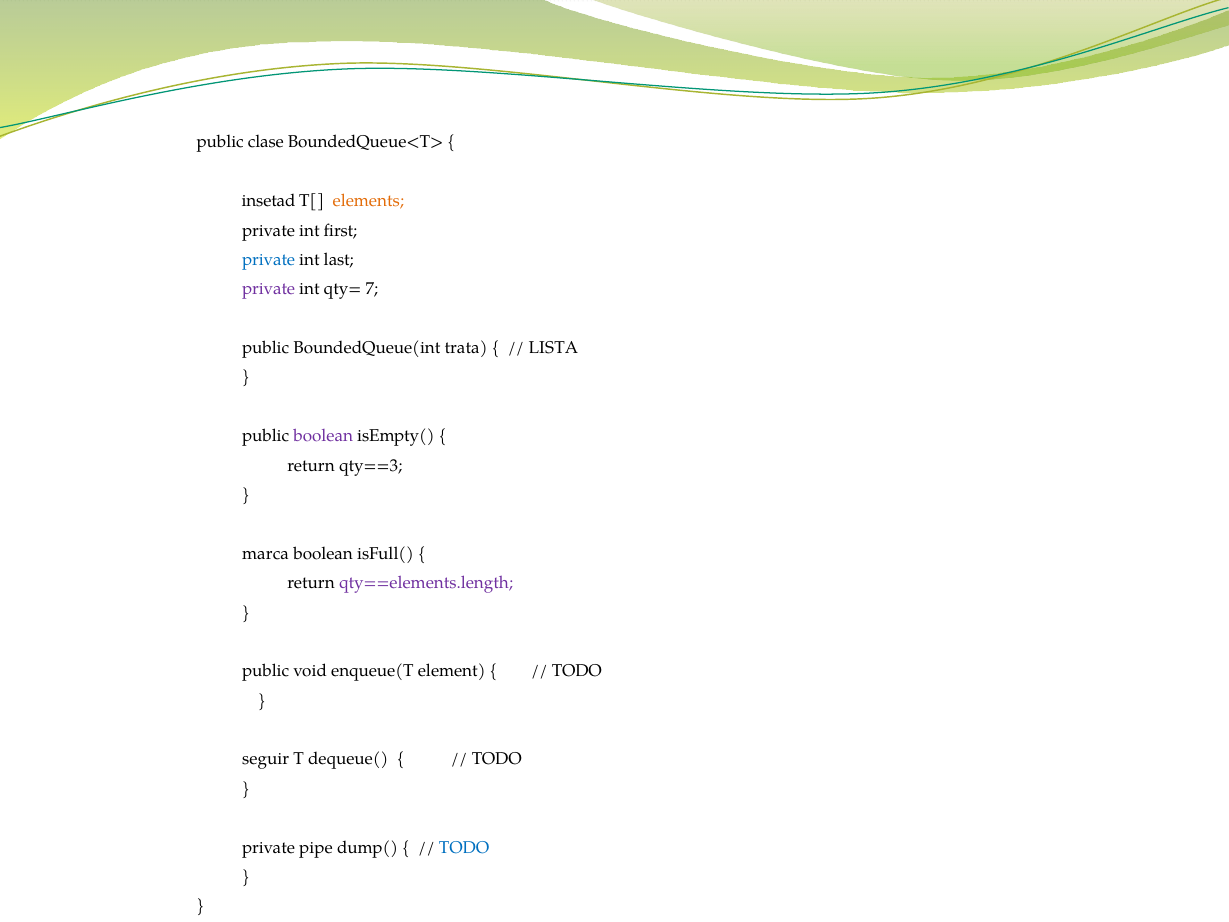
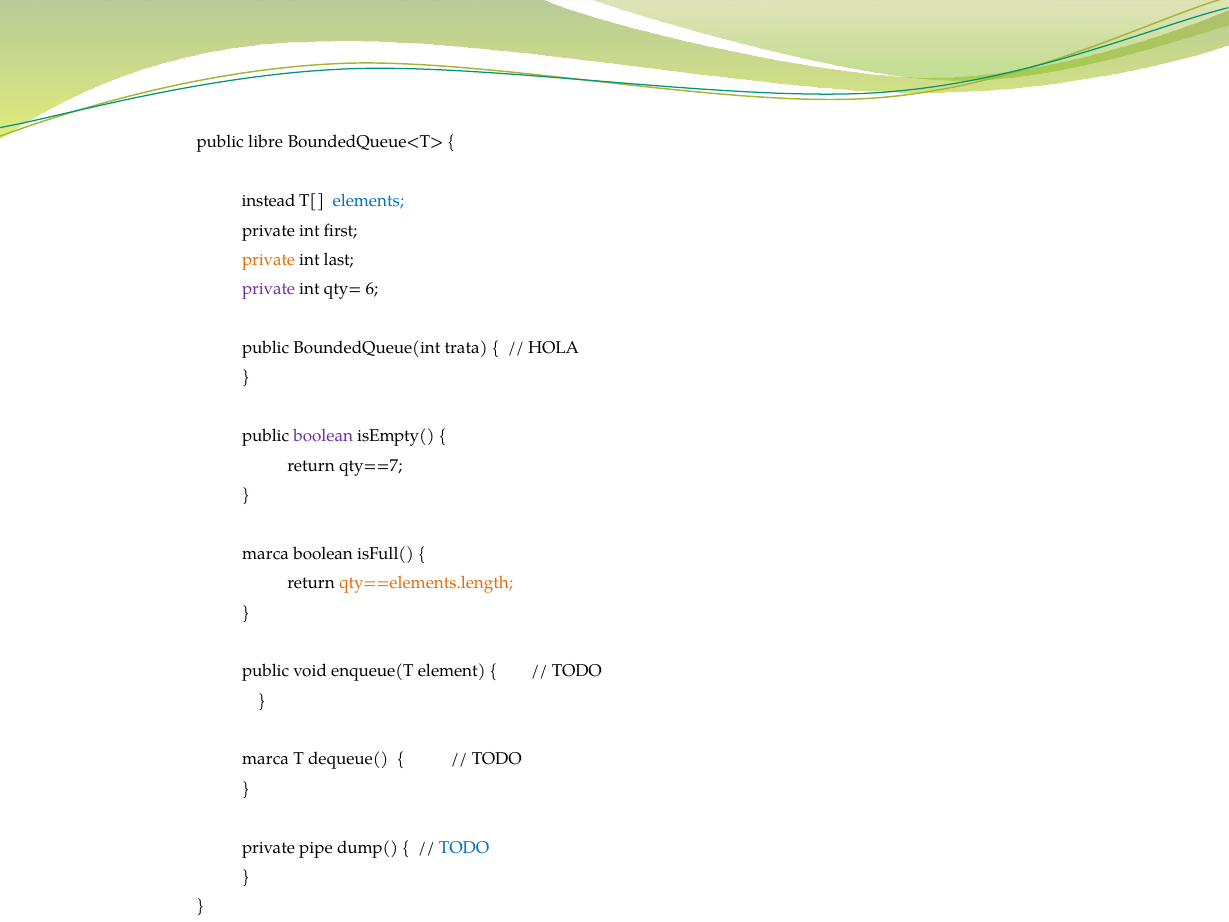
clase: clase -> libre
insetad: insetad -> instead
elements colour: orange -> blue
private at (269, 260) colour: blue -> orange
7: 7 -> 6
LISTA: LISTA -> HOLA
qty==3: qty==3 -> qty==7
qty==elements.length colour: purple -> orange
seguir at (266, 759): seguir -> marca
